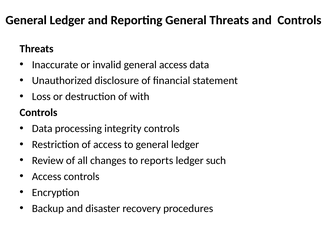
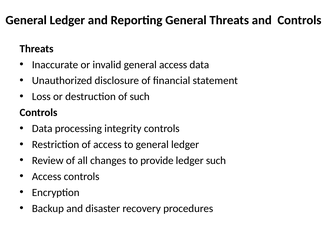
of with: with -> such
reports: reports -> provide
